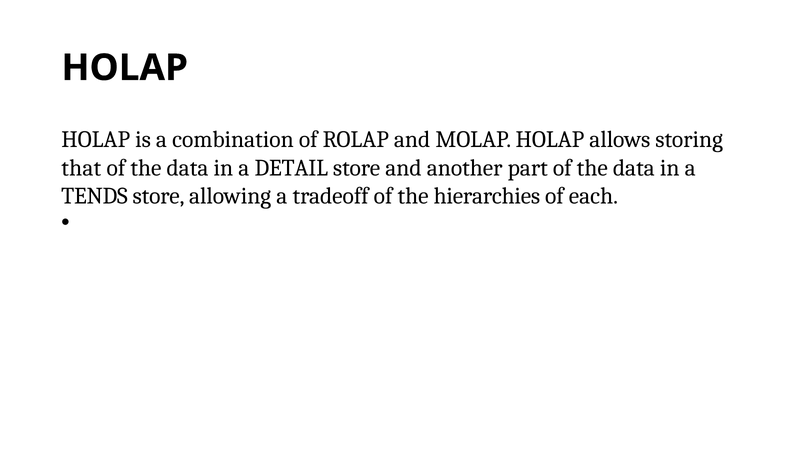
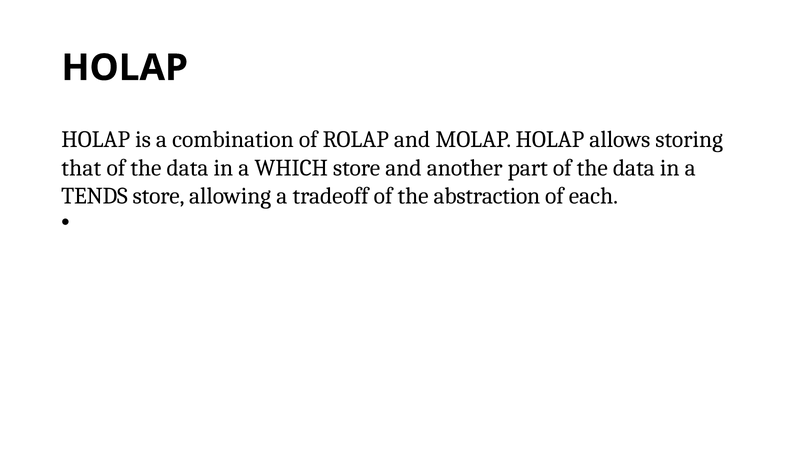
DETAIL: DETAIL -> WHICH
hierarchies: hierarchies -> abstraction
